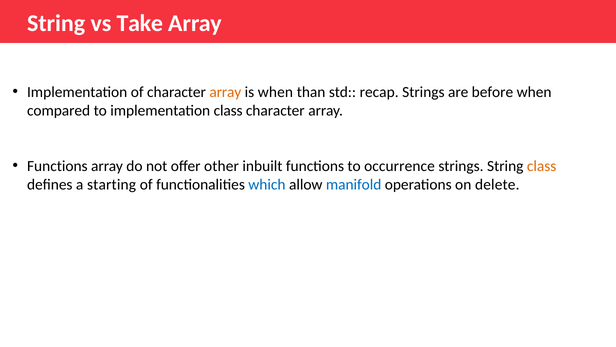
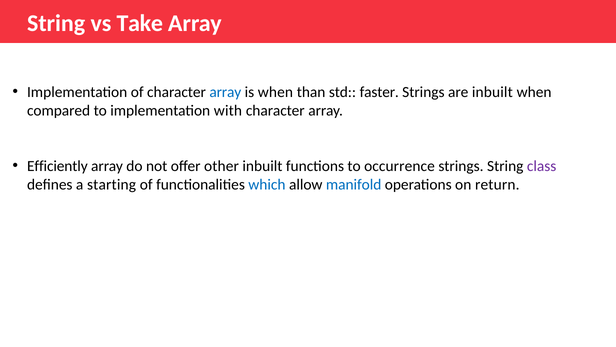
array at (225, 92) colour: orange -> blue
recap: recap -> faster
are before: before -> inbuilt
implementation class: class -> with
Functions at (57, 166): Functions -> Efficiently
class at (542, 166) colour: orange -> purple
delete: delete -> return
